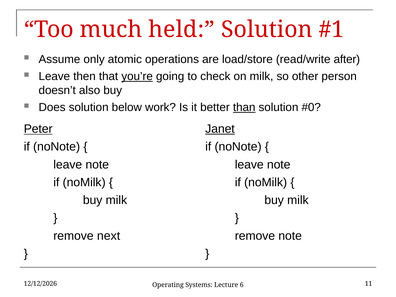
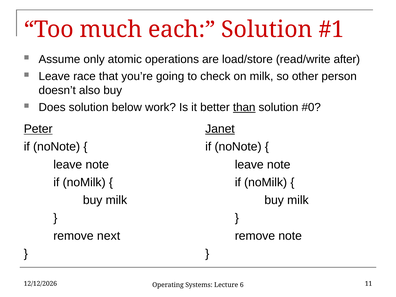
held: held -> each
then: then -> race
you’re underline: present -> none
